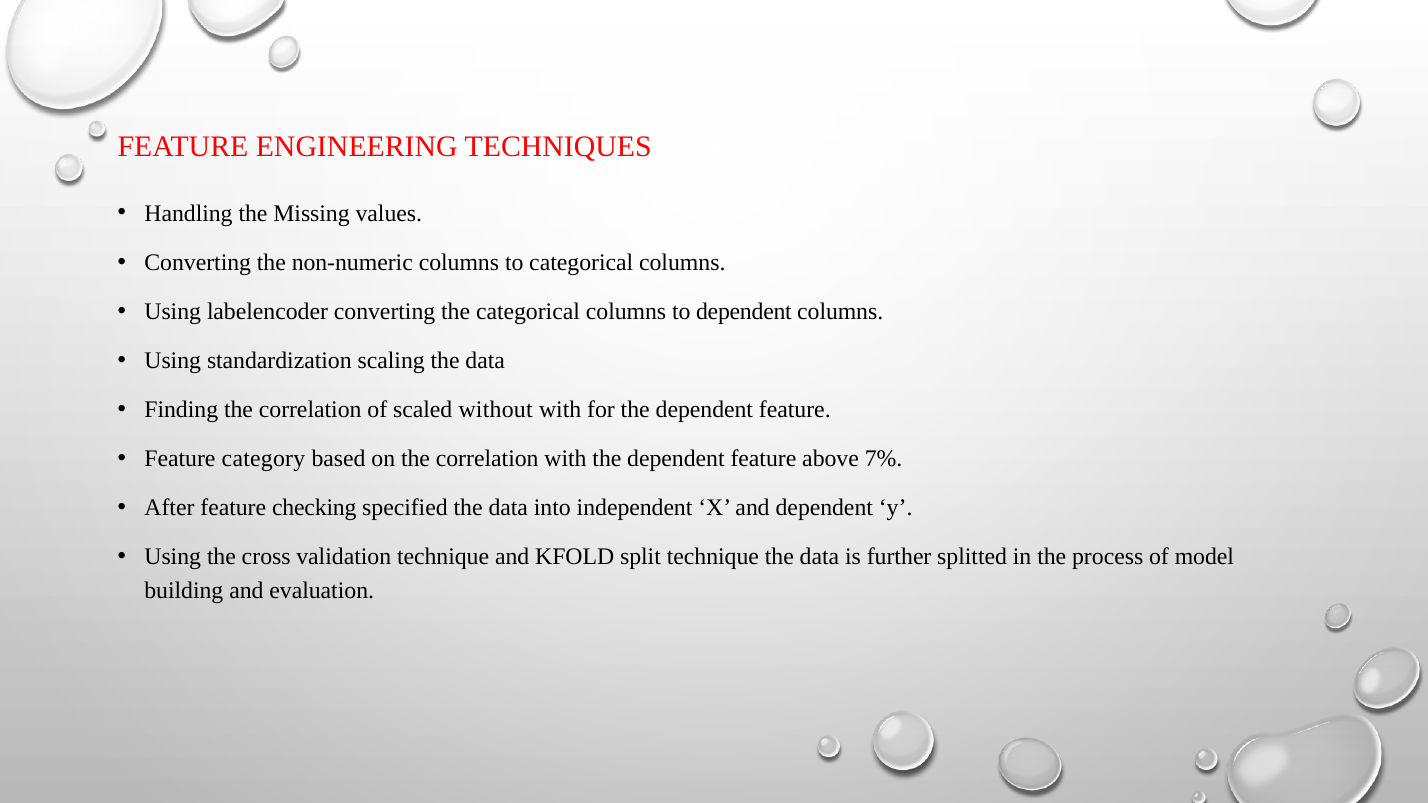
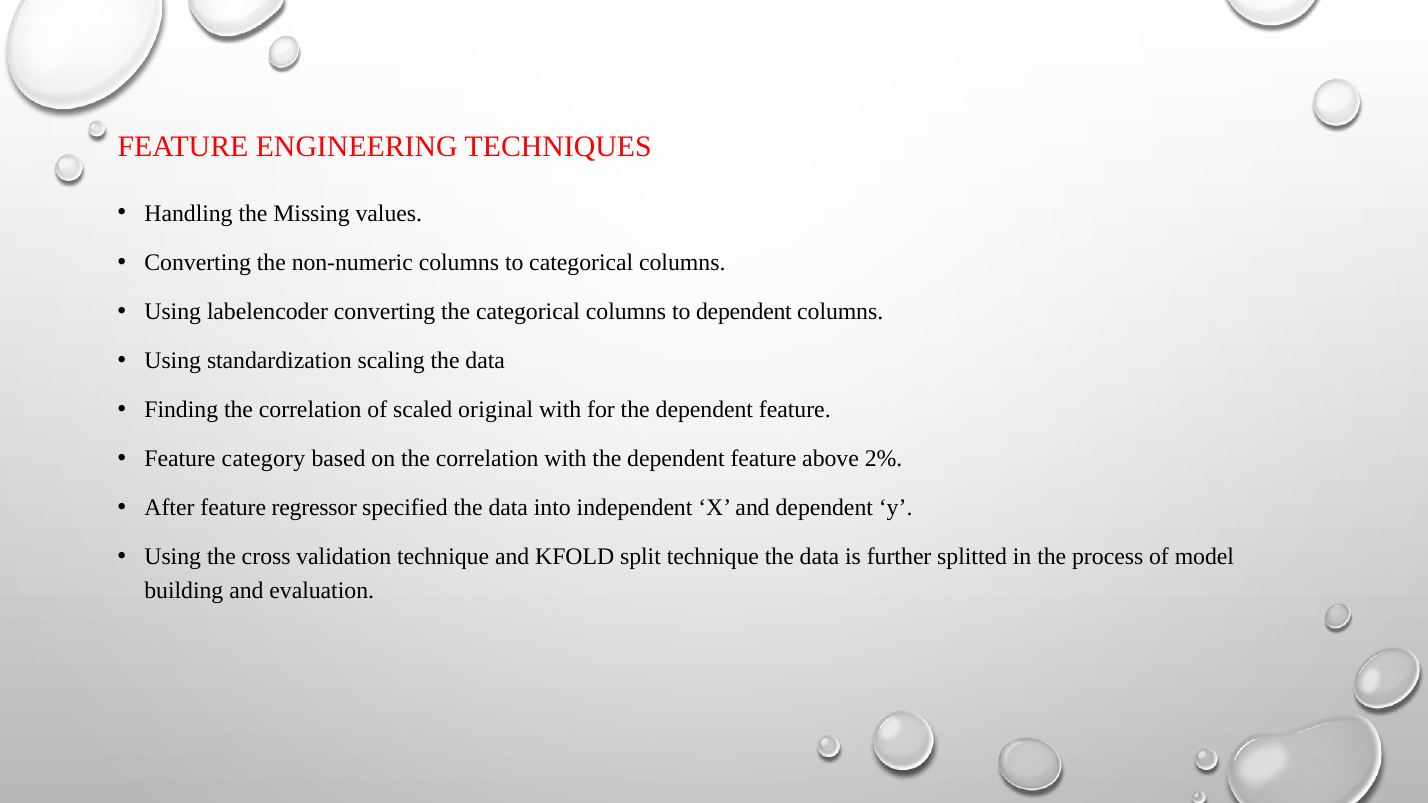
without: without -> original
7%: 7% -> 2%
checking: checking -> regressor
